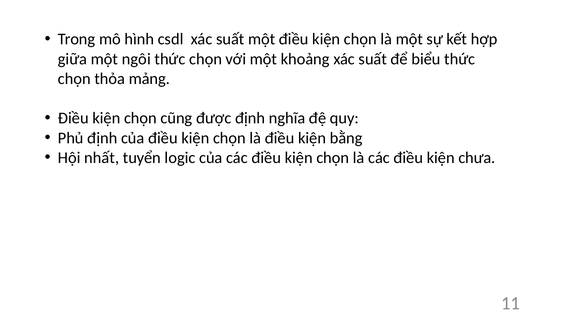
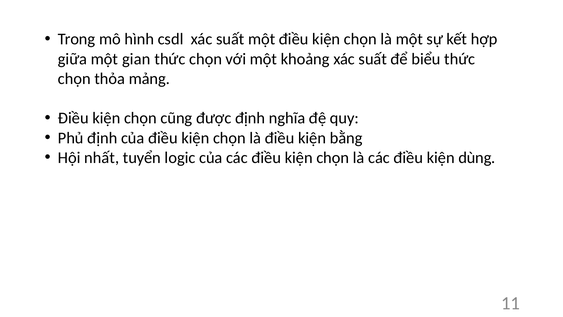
ngôi: ngôi -> gian
chưa: chưa -> dùng
